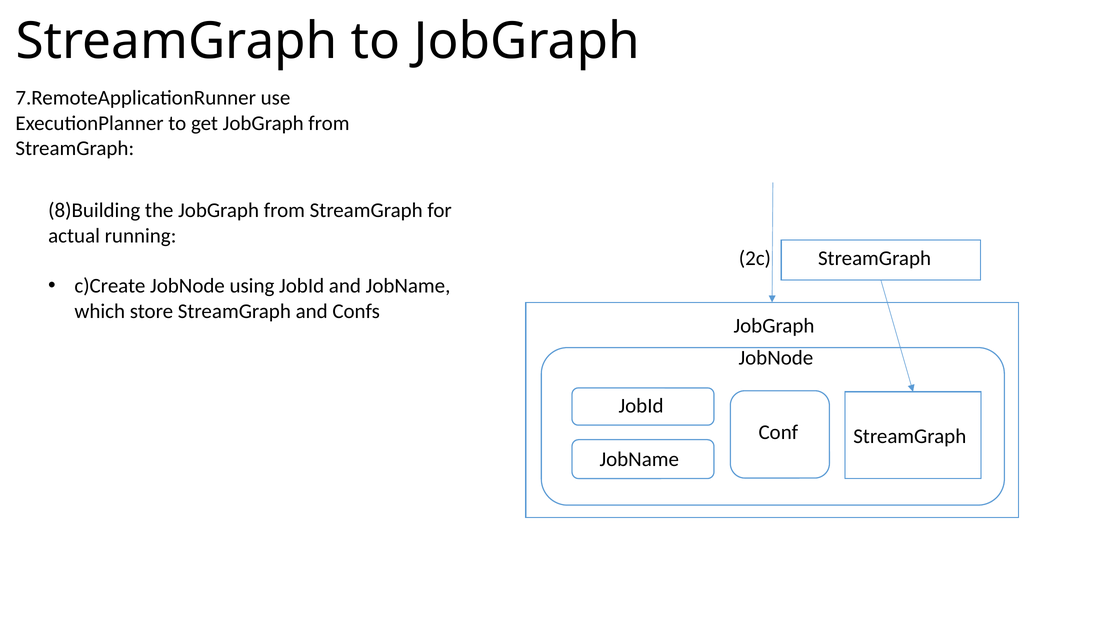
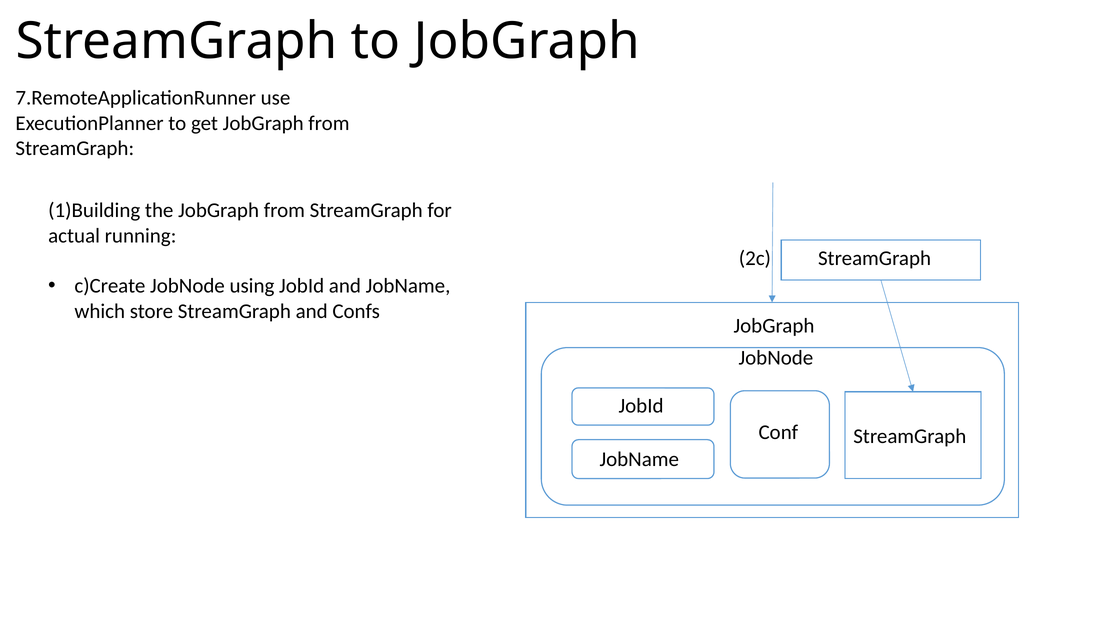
8)Building: 8)Building -> 1)Building
